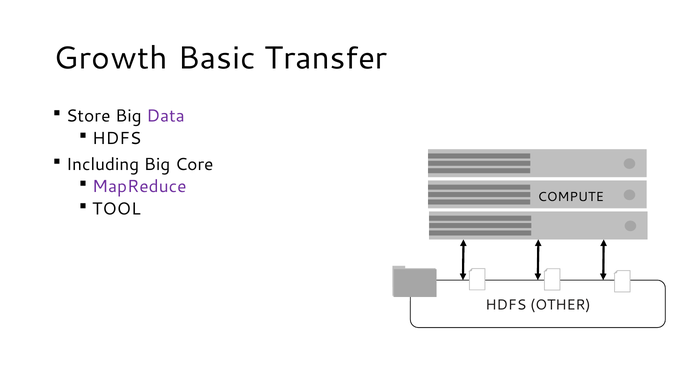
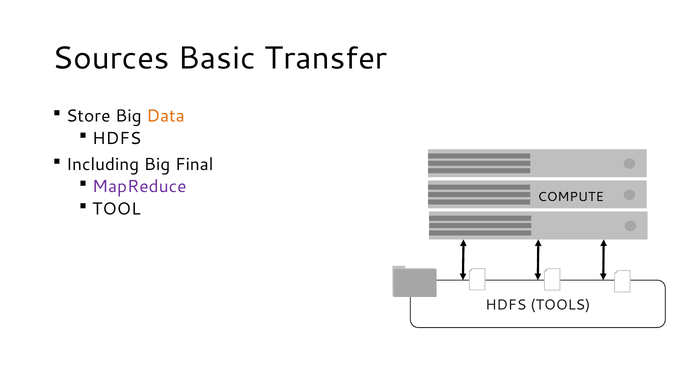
Growth: Growth -> Sources
Data colour: purple -> orange
Core: Core -> Final
OTHER: OTHER -> TOOLS
